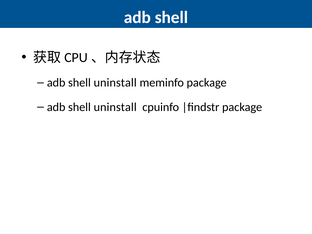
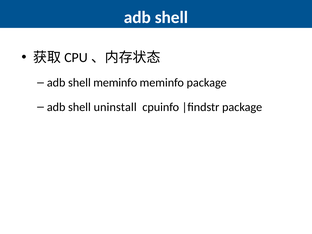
uninstall at (115, 83): uninstall -> meminfo
